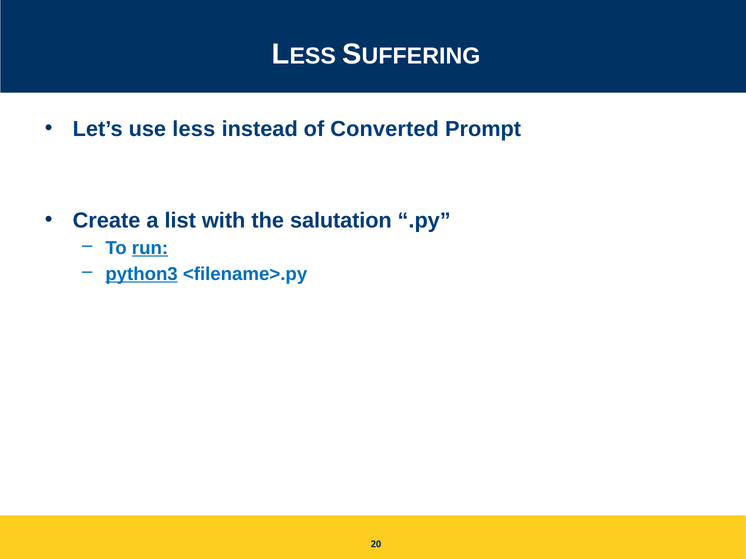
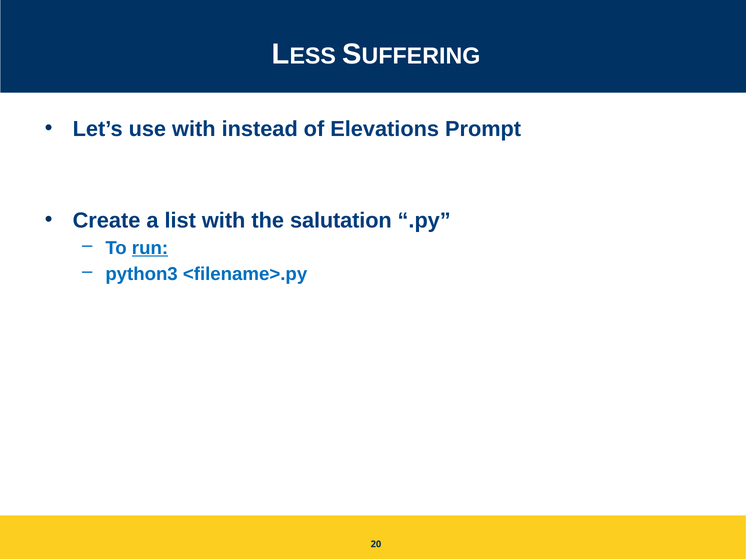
use less: less -> with
Converted: Converted -> Elevations
python3 underline: present -> none
